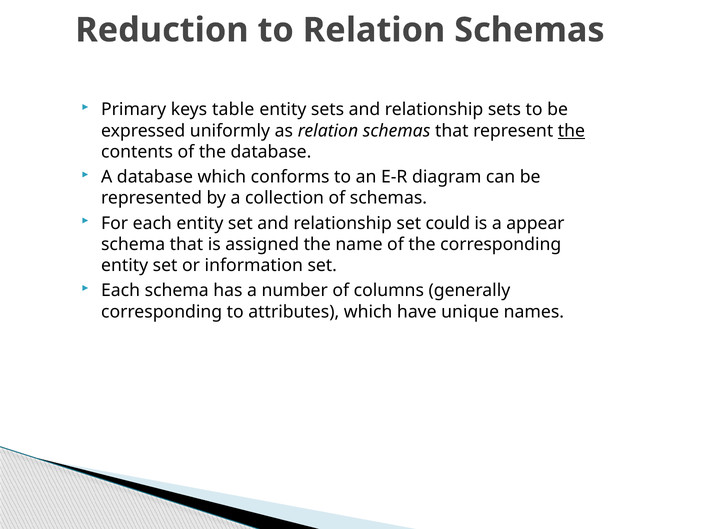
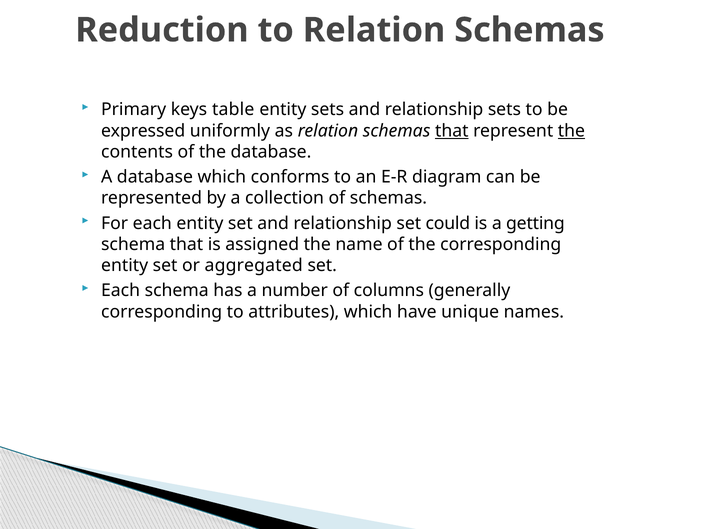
that at (452, 131) underline: none -> present
appear: appear -> getting
information: information -> aggregated
